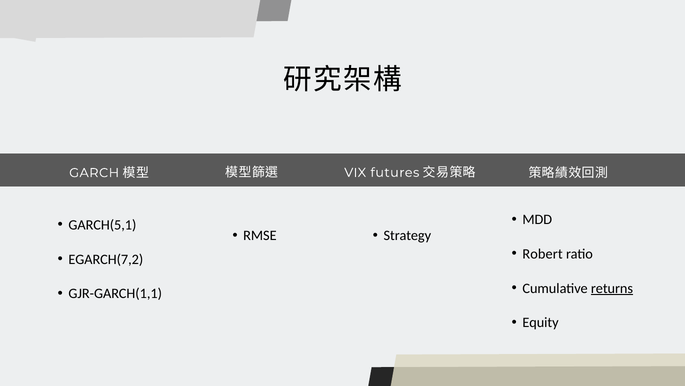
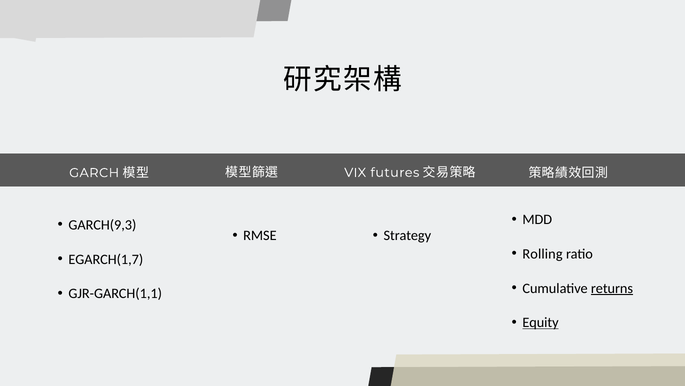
GARCH(5,1: GARCH(5,1 -> GARCH(9,3
Robert: Robert -> Rolling
EGARCH(7,2: EGARCH(7,2 -> EGARCH(1,7
Equity underline: none -> present
